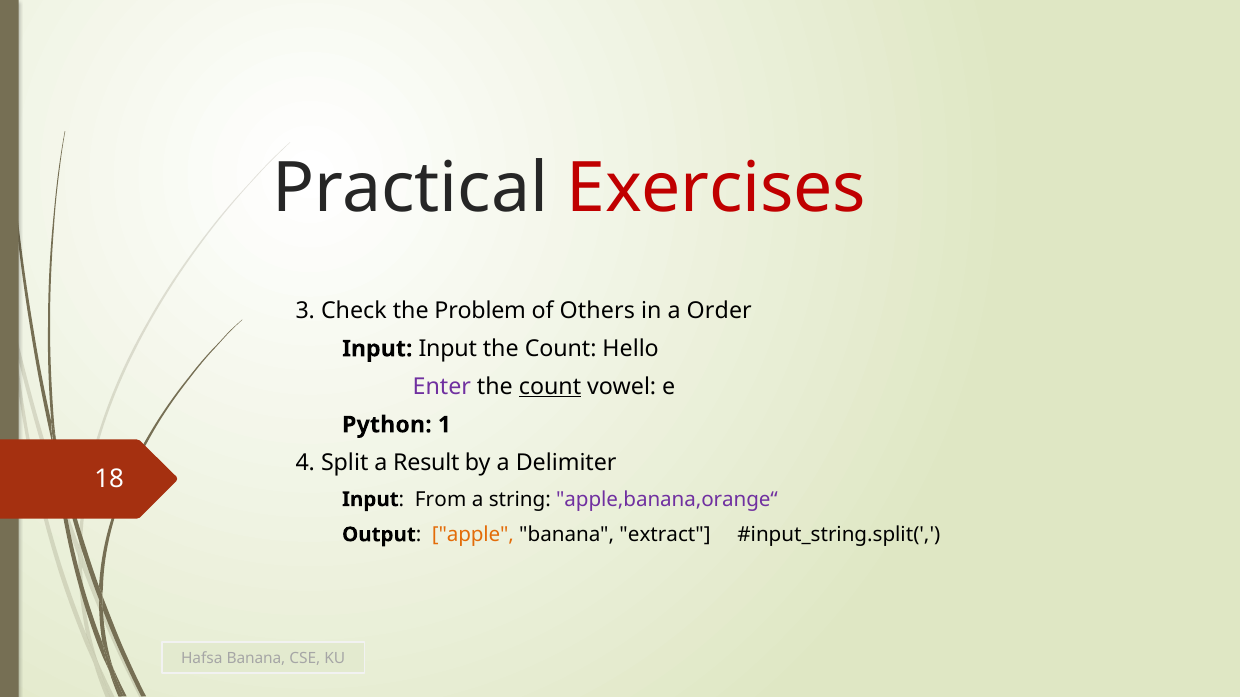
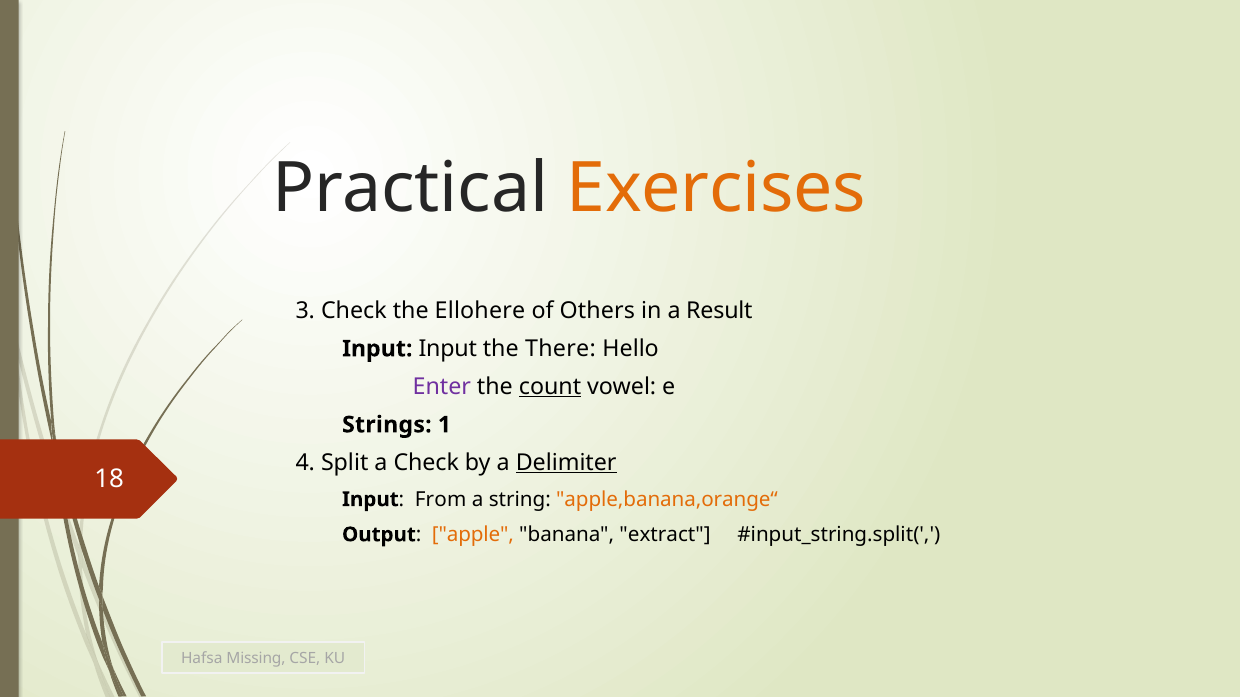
Exercises colour: red -> orange
Problem: Problem -> Ellohere
Order: Order -> Result
Count at (561, 349): Count -> There
Python: Python -> Strings
a Result: Result -> Check
Delimiter underline: none -> present
apple,banana,orange“ colour: purple -> orange
Hafsa Banana: Banana -> Missing
